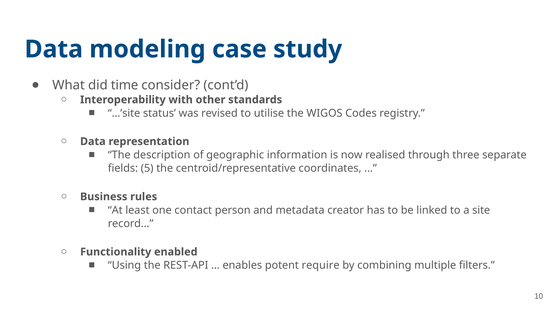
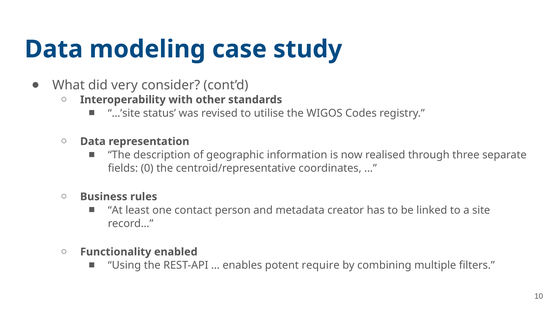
time: time -> very
5: 5 -> 0
